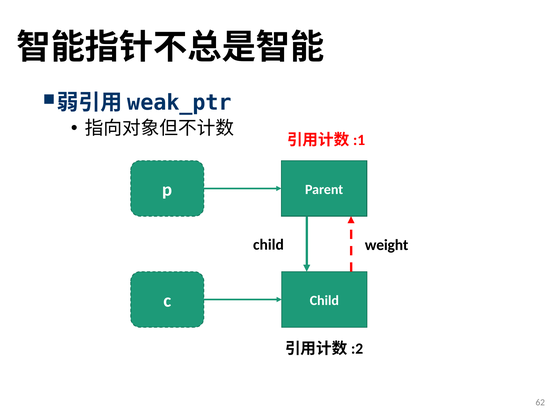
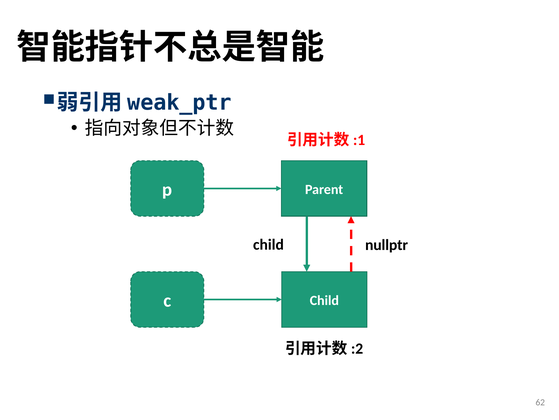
weight: weight -> nullptr
